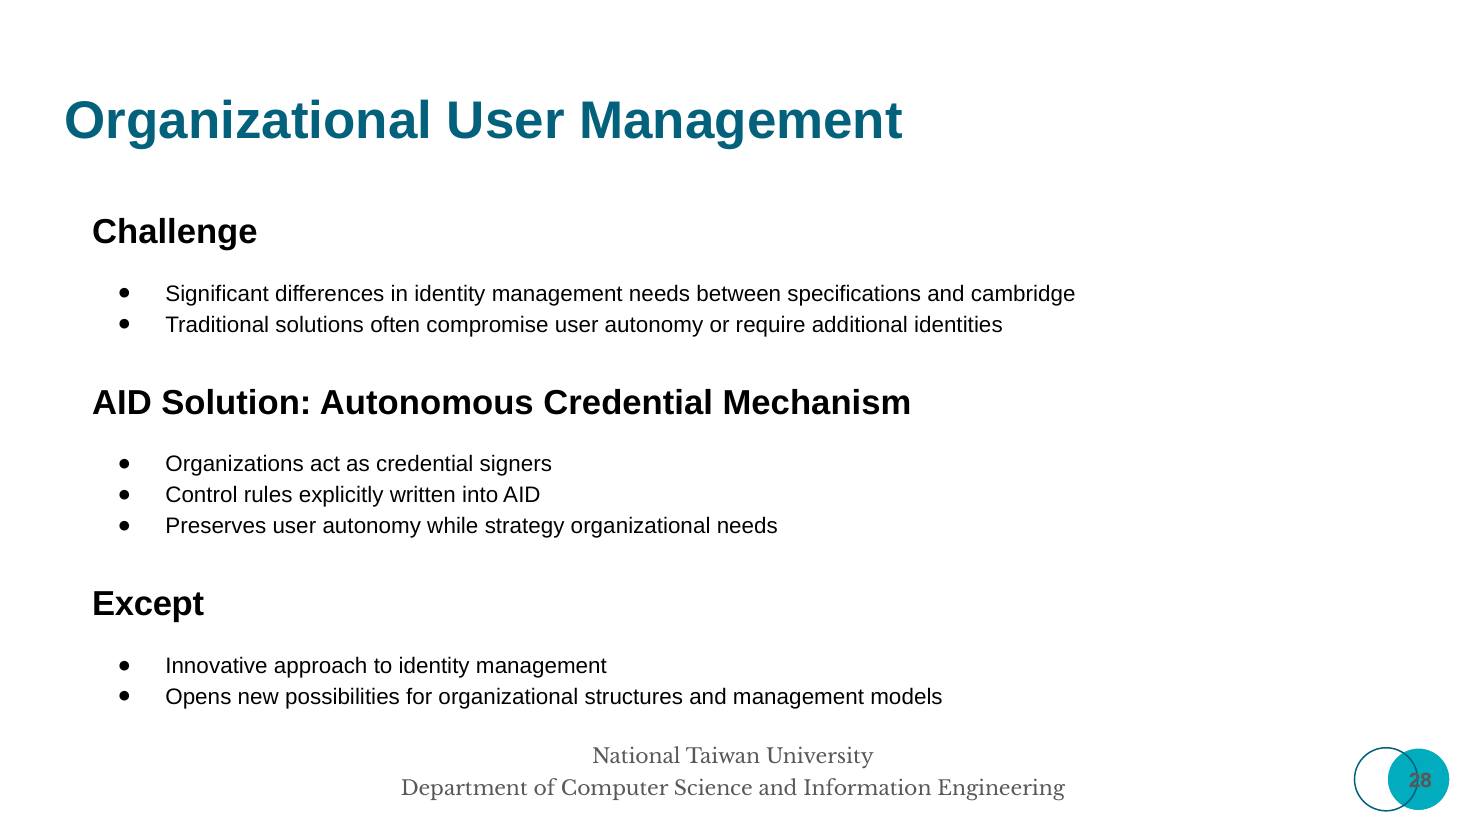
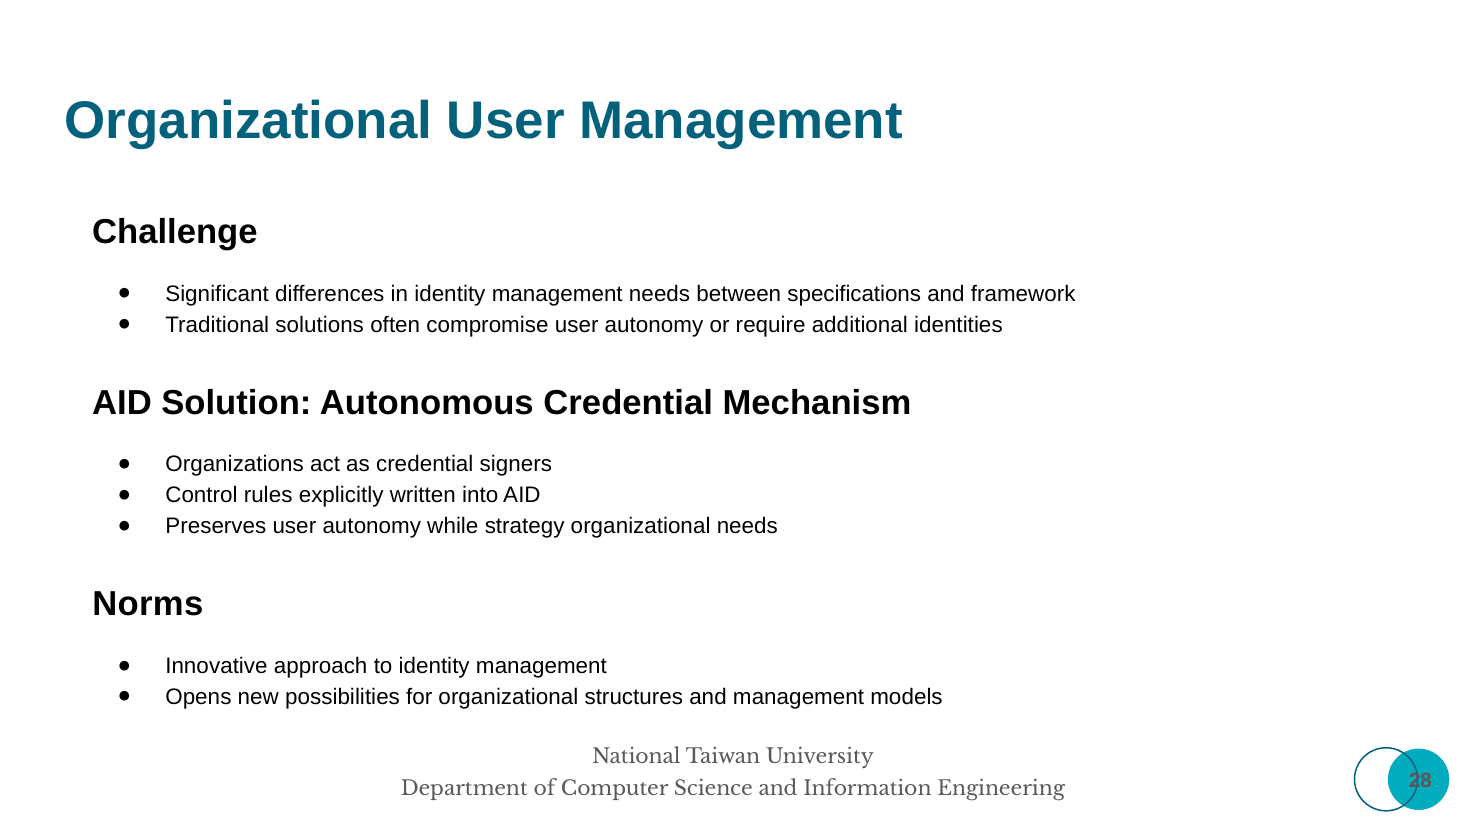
cambridge: cambridge -> framework
Except: Except -> Norms
